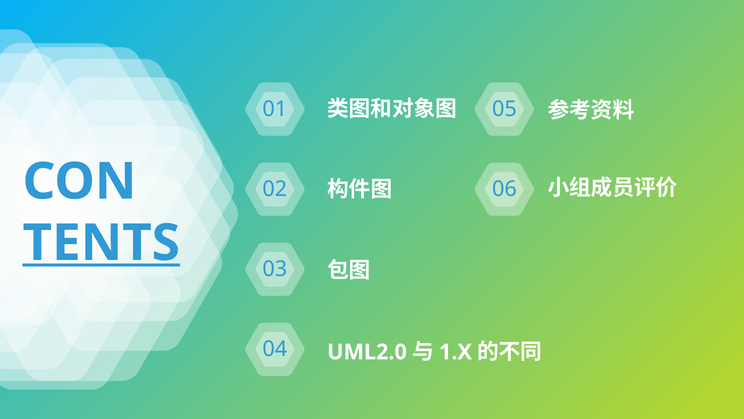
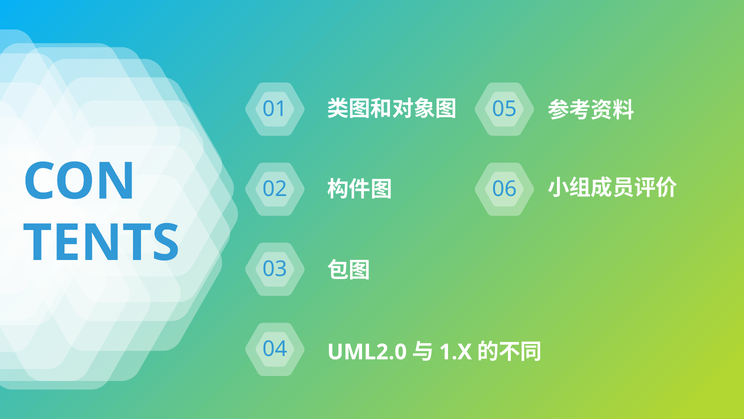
TENTS underline: present -> none
